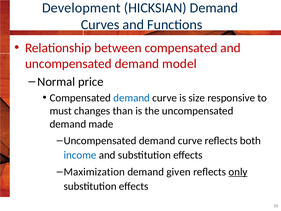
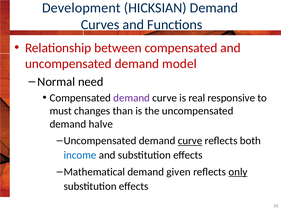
price: price -> need
demand at (132, 98) colour: blue -> purple
size: size -> real
made: made -> halve
curve at (190, 141) underline: none -> present
Maximization: Maximization -> Mathematical
